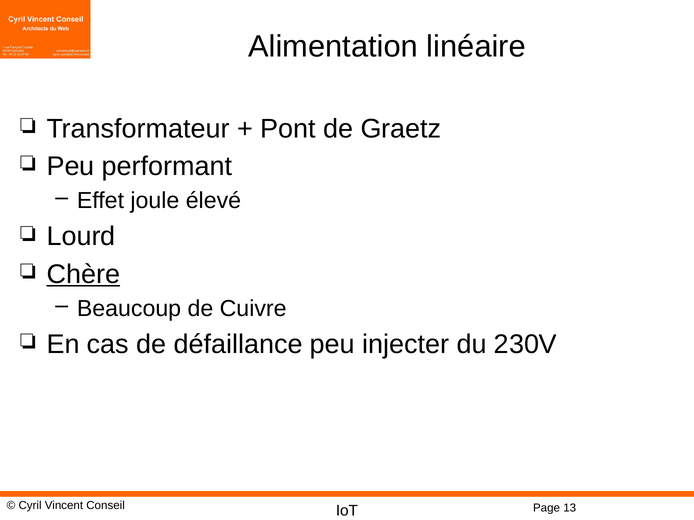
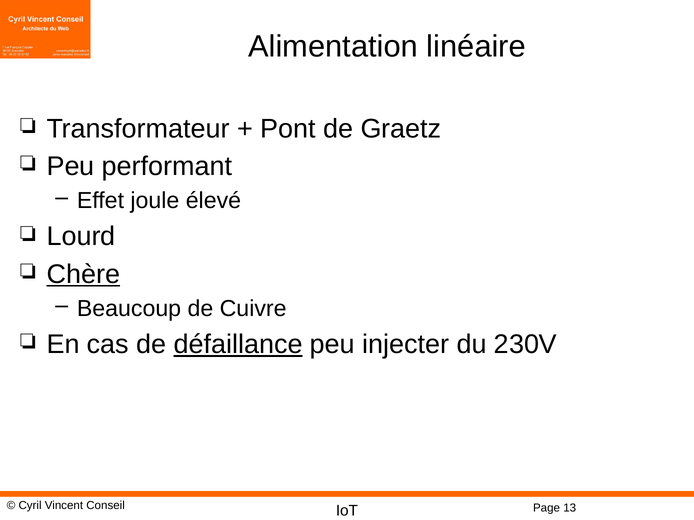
défaillance underline: none -> present
